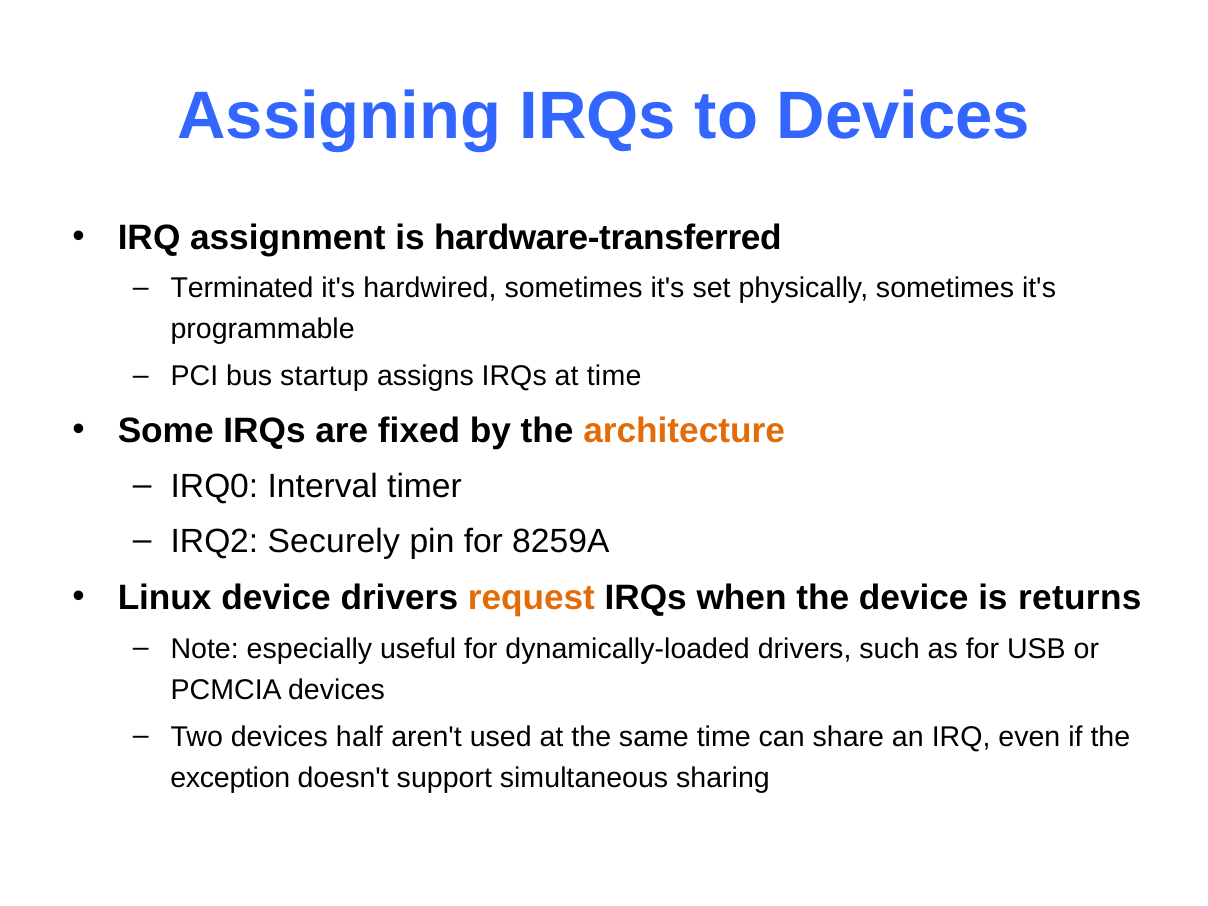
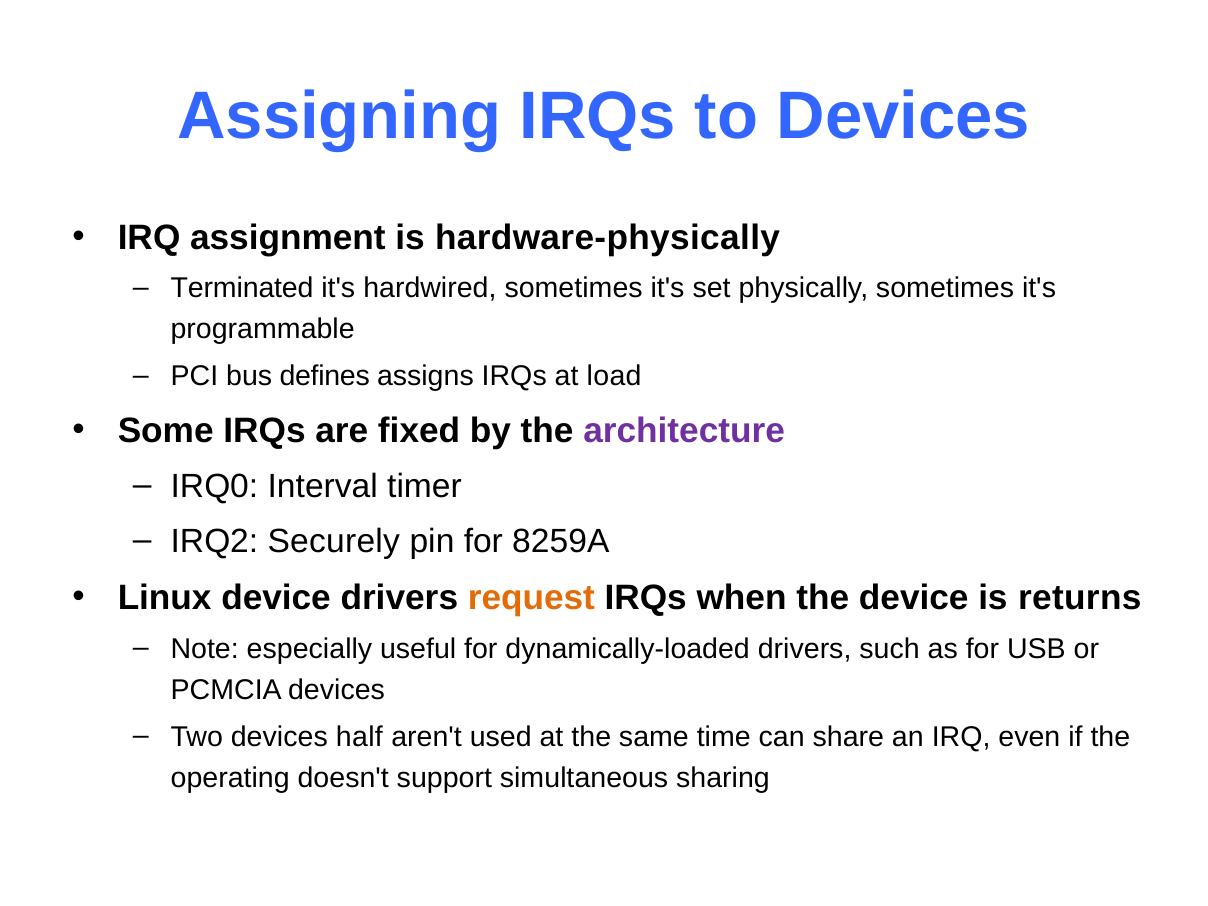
hardware-transferred: hardware-transferred -> hardware-physically
startup: startup -> defines
at time: time -> load
architecture colour: orange -> purple
exception: exception -> operating
